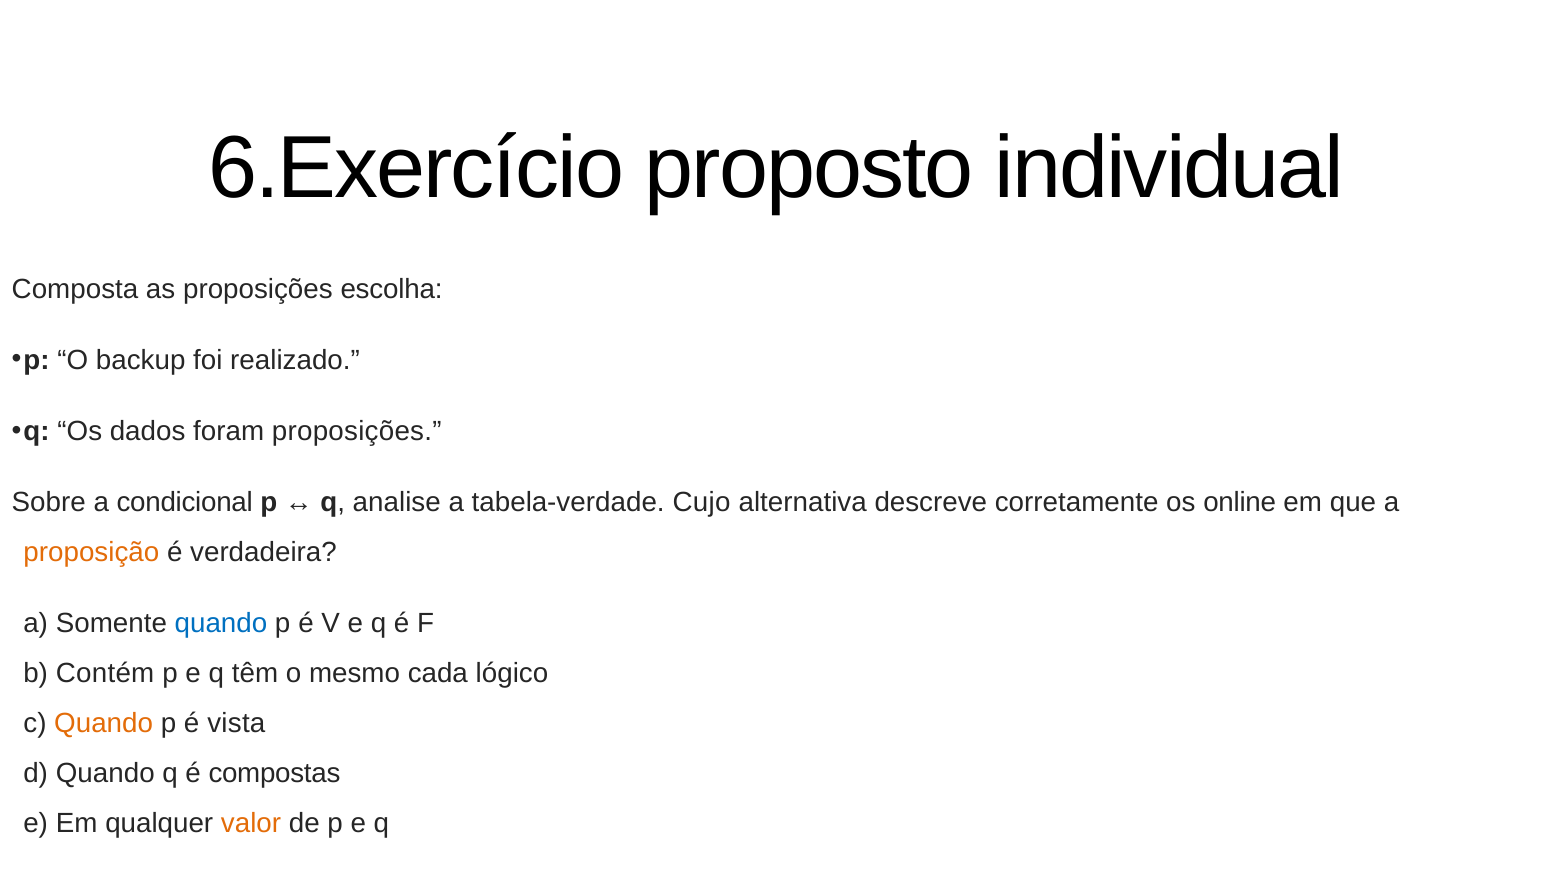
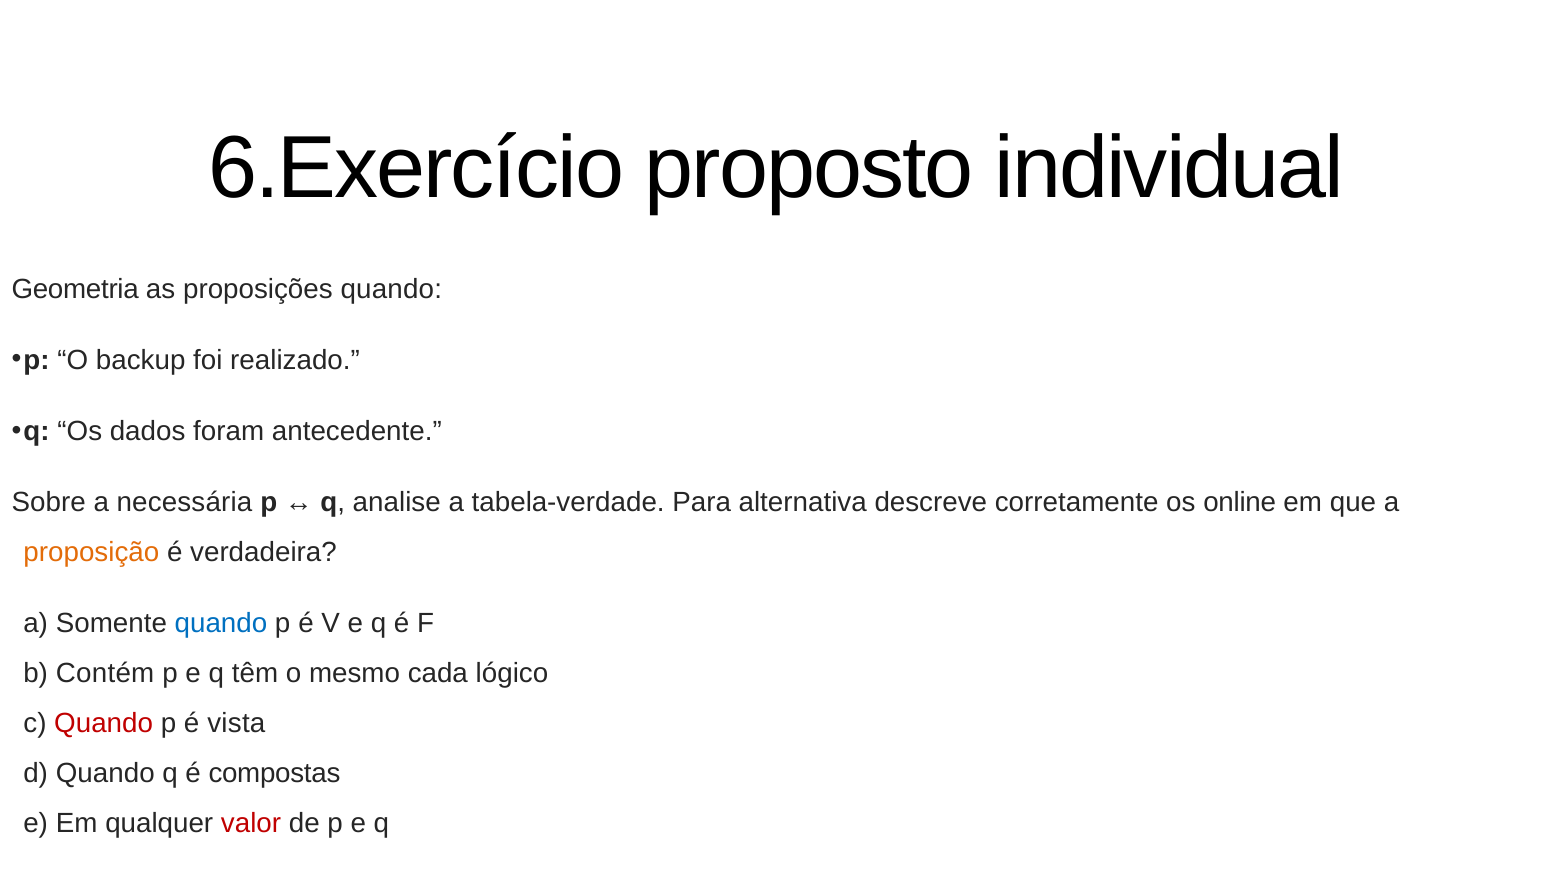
Composta: Composta -> Geometria
proposições escolha: escolha -> quando
foram proposições: proposições -> antecedente
condicional: condicional -> necessária
Cujo: Cujo -> Para
Quando at (104, 724) colour: orange -> red
valor colour: orange -> red
